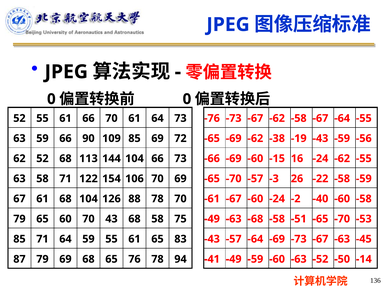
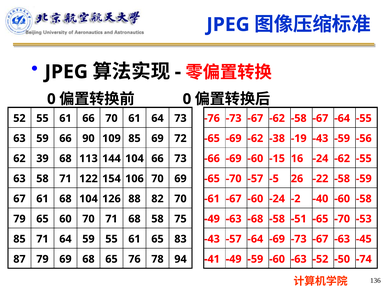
62 52: 52 -> 39
-3: -3 -> -5
88 78: 78 -> 82
70 43: 43 -> 71
-14: -14 -> -74
